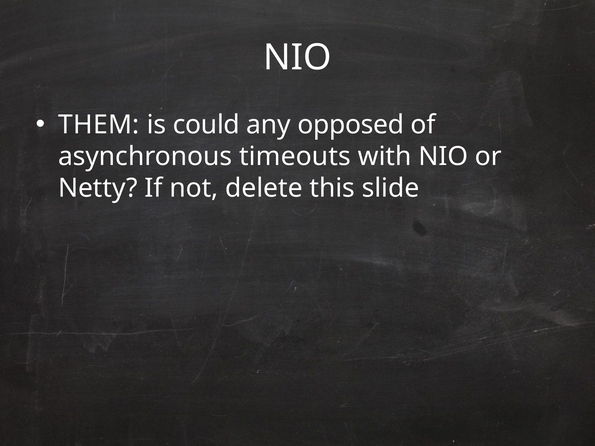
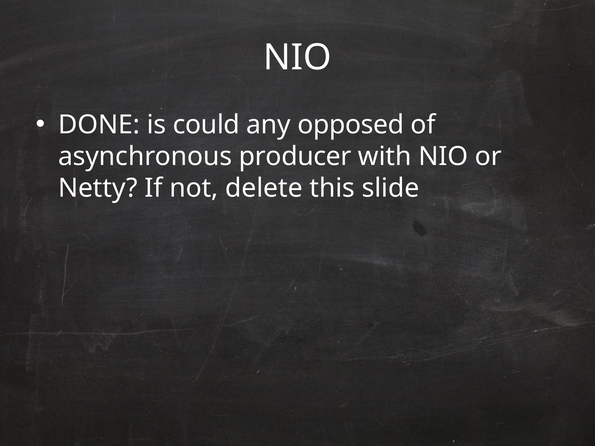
THEM: THEM -> DONE
timeouts: timeouts -> producer
